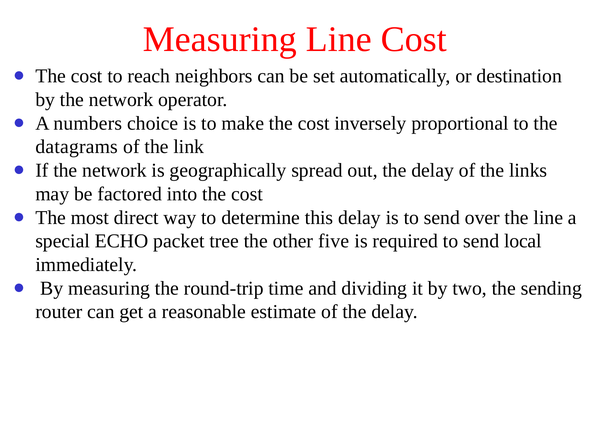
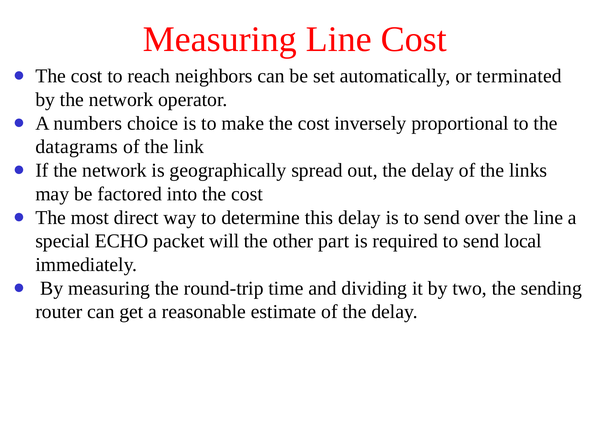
destination: destination -> terminated
tree: tree -> will
five: five -> part
